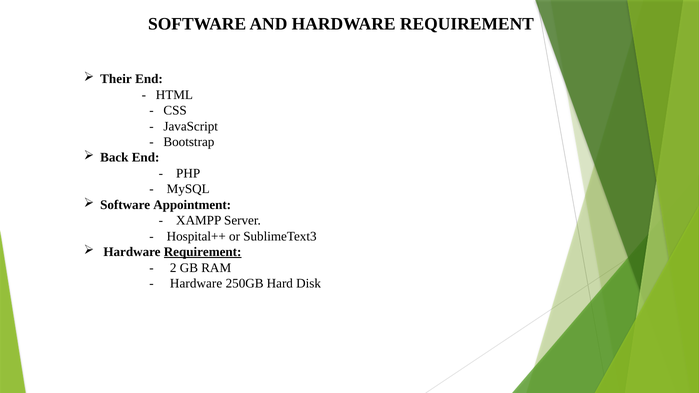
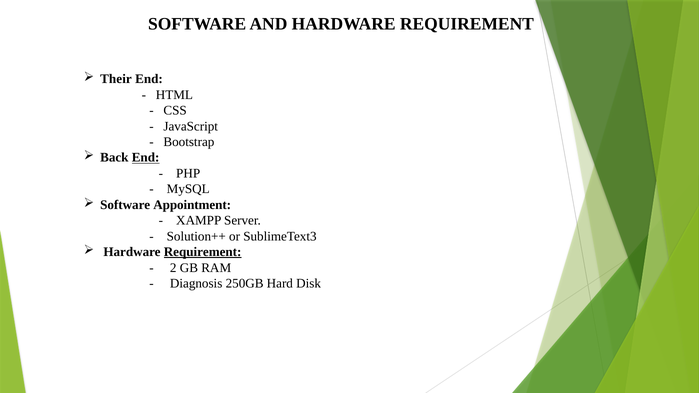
End at (146, 158) underline: none -> present
Hospital++: Hospital++ -> Solution++
Hardware at (196, 284): Hardware -> Diagnosis
